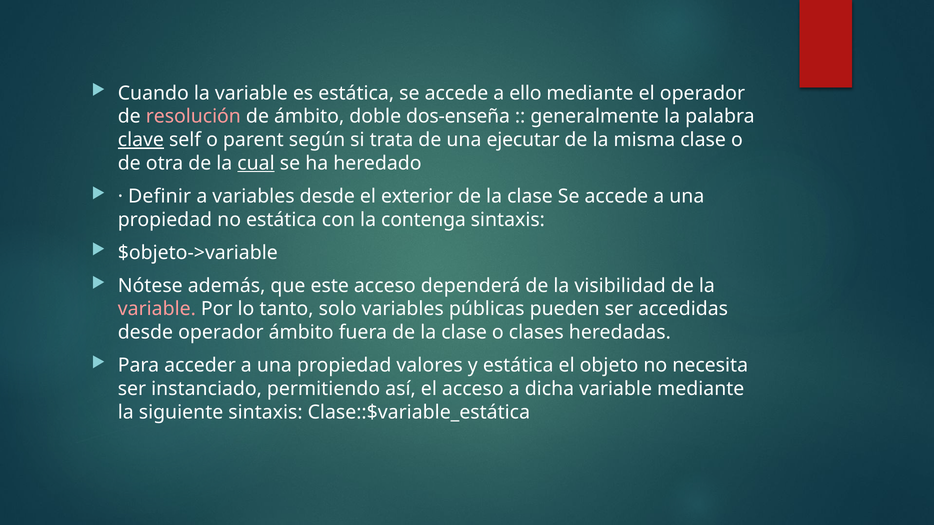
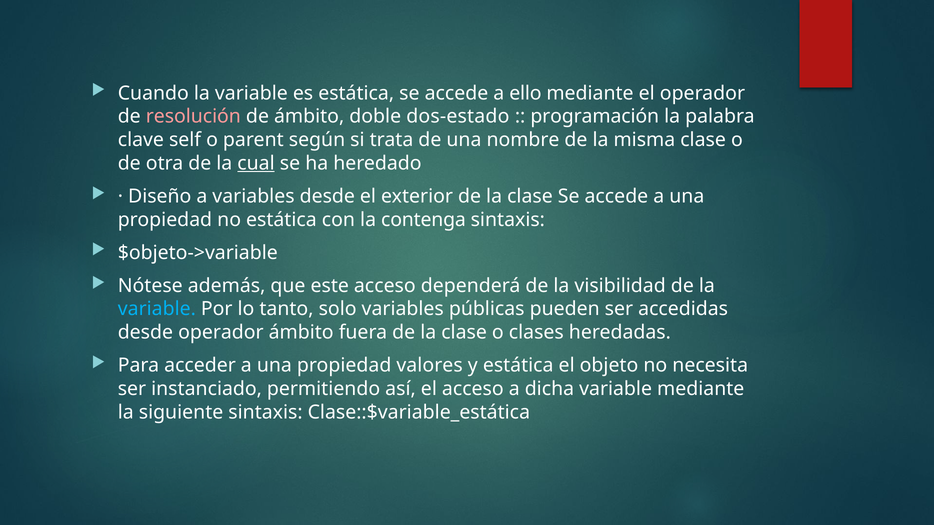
dos-enseña: dos-enseña -> dos-estado
generalmente: generalmente -> programación
clave underline: present -> none
ejecutar: ejecutar -> nombre
Definir: Definir -> Diseño
variable at (157, 309) colour: pink -> light blue
